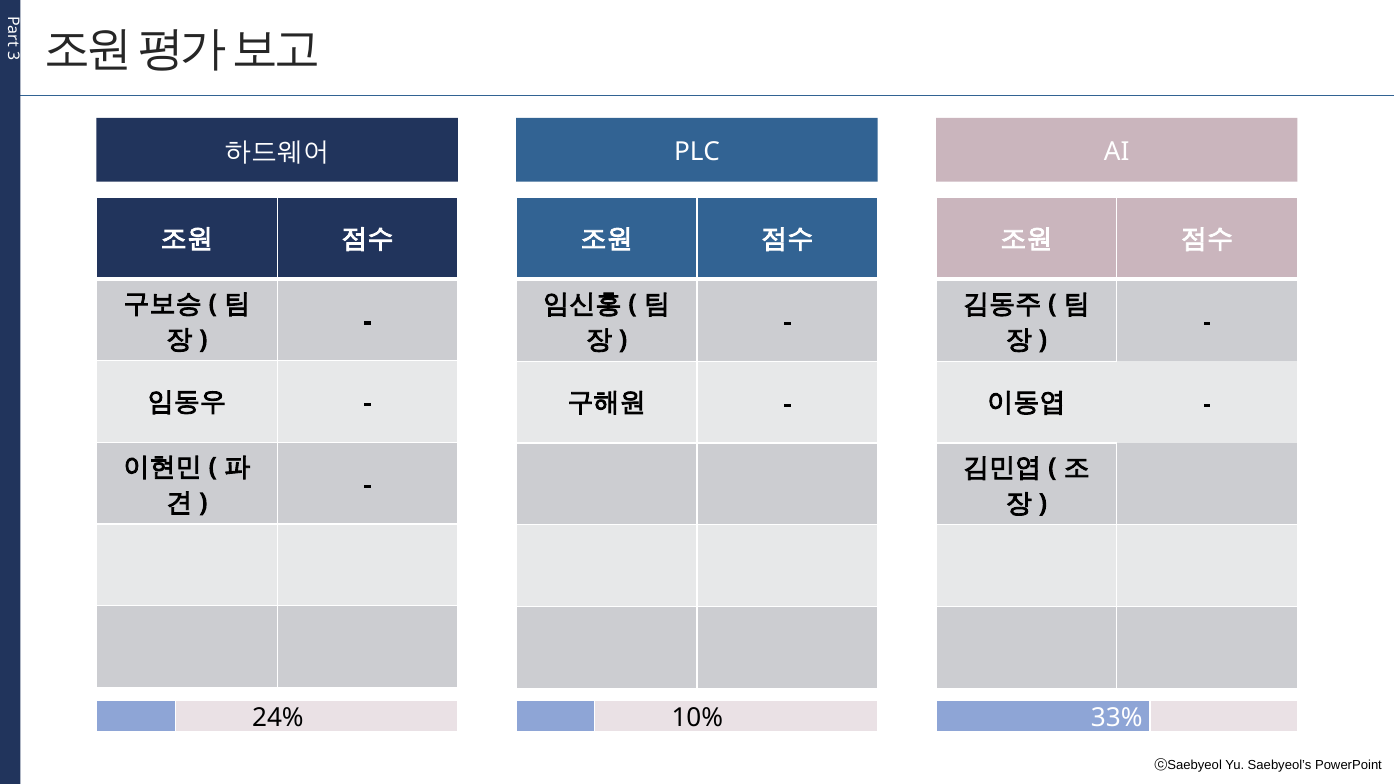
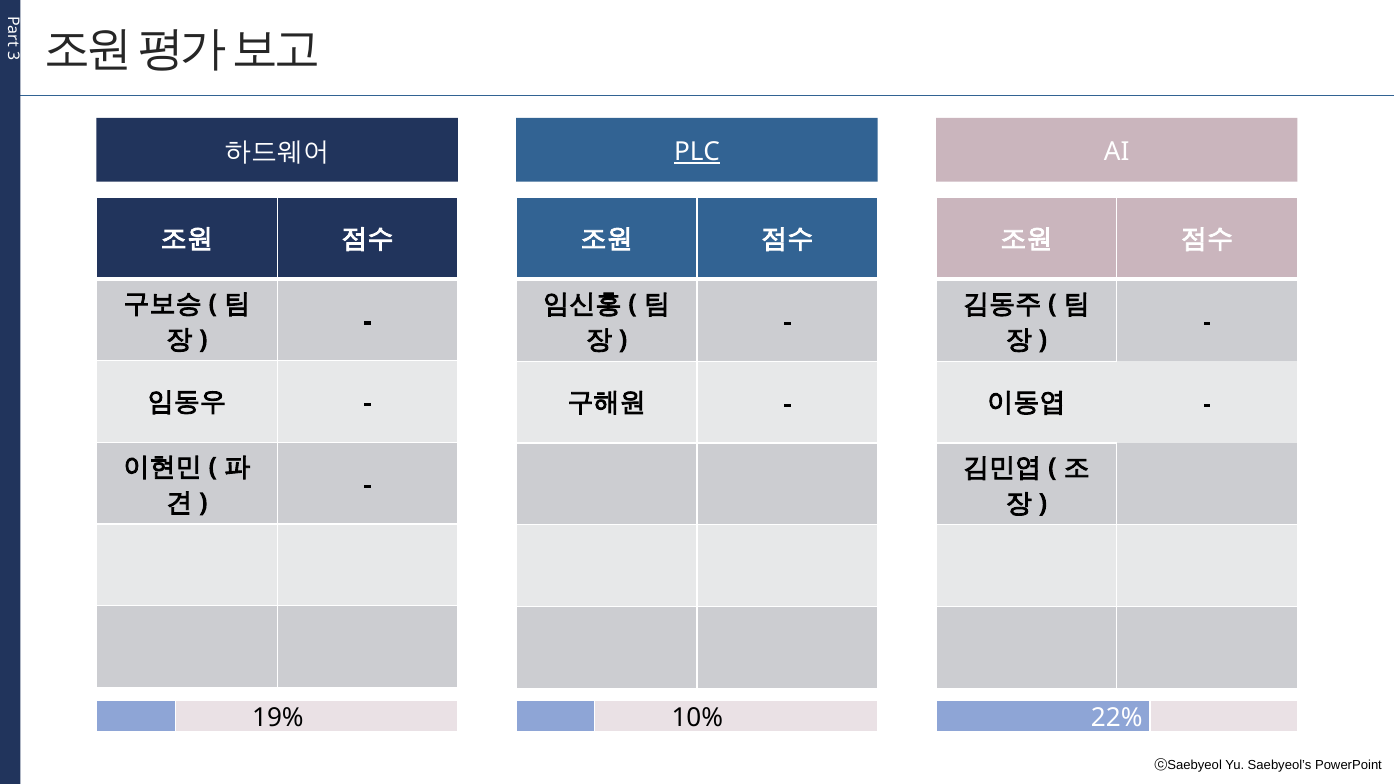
PLC underline: none -> present
24%: 24% -> 19%
33%: 33% -> 22%
